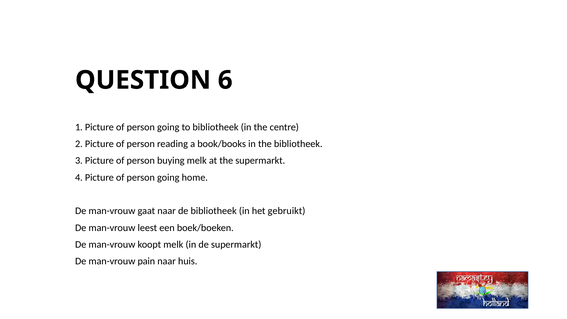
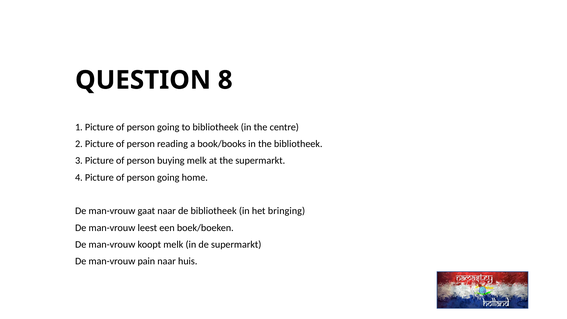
6: 6 -> 8
gebruikt: gebruikt -> bringing
